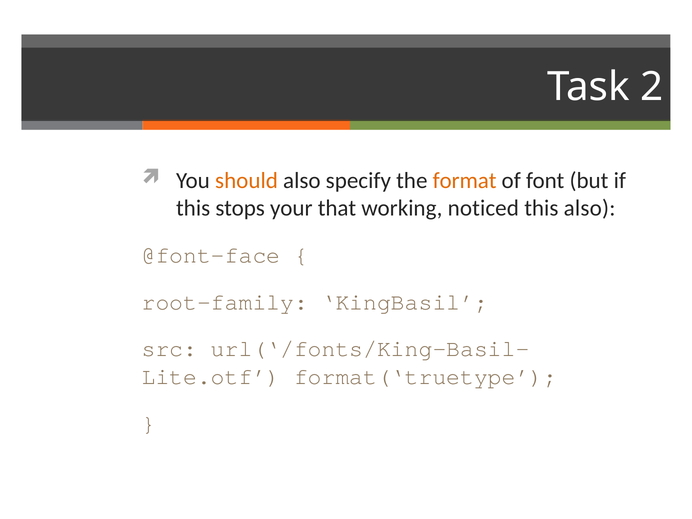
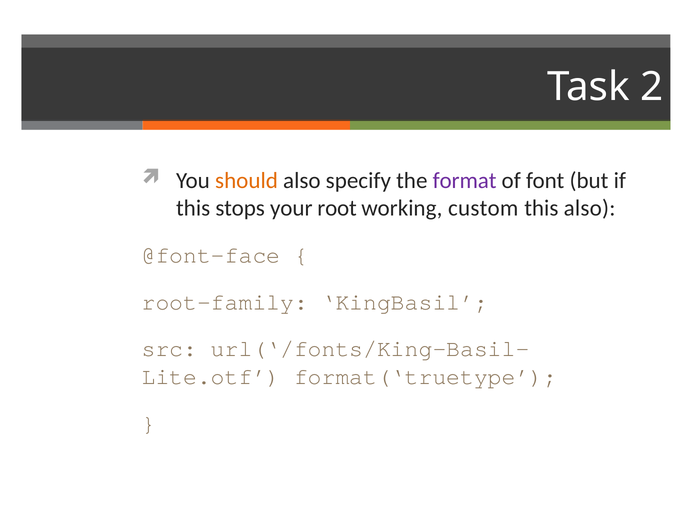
format colour: orange -> purple
that: that -> root
noticed: noticed -> custom
